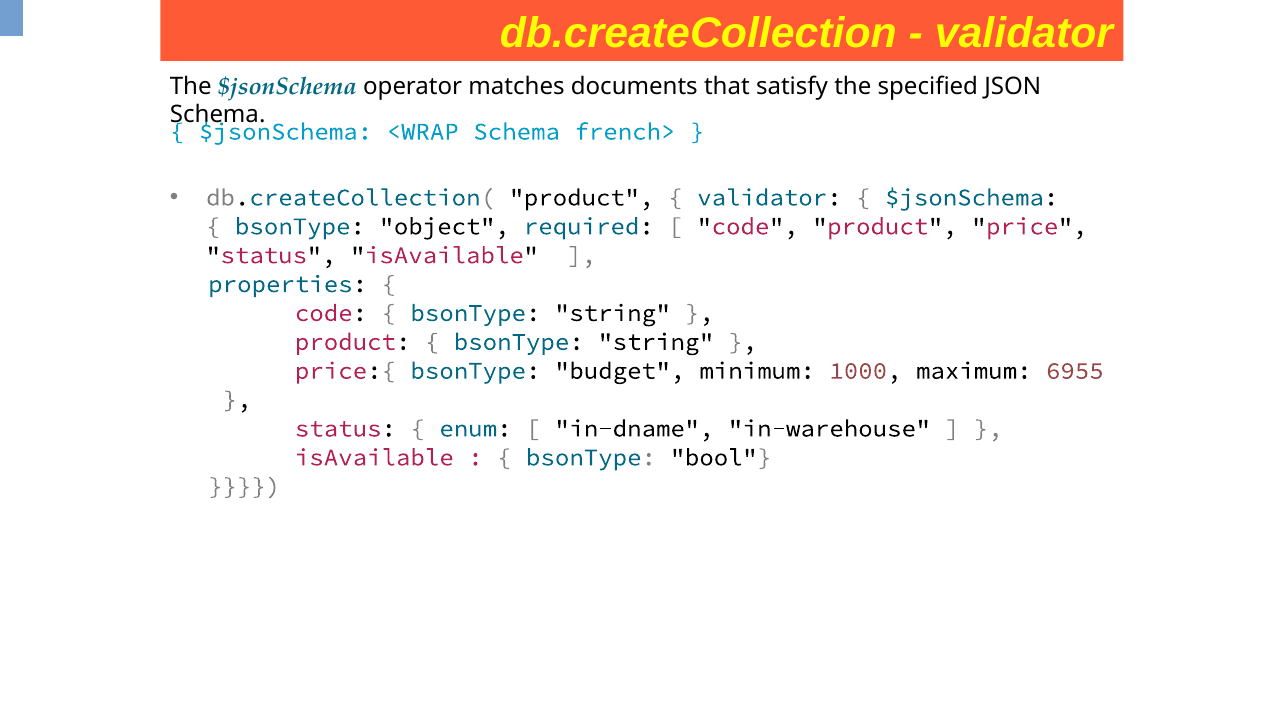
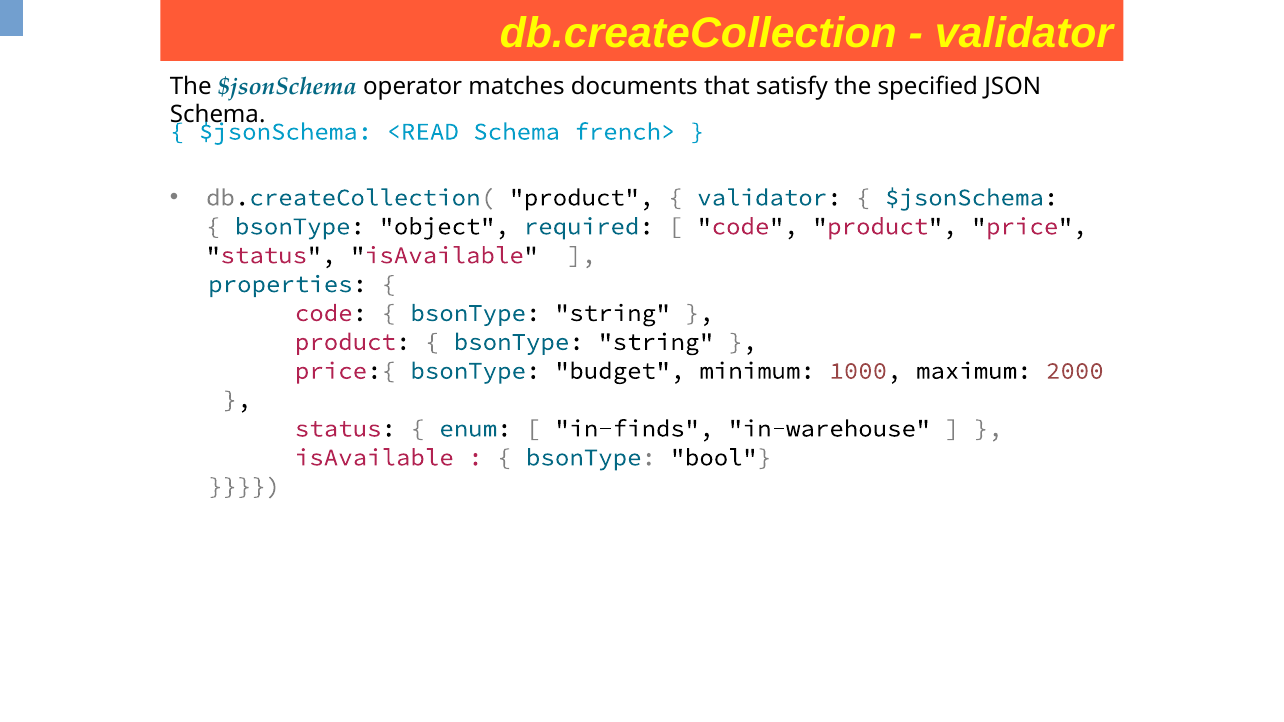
<WRAP: <WRAP -> <READ
6955: 6955 -> 2000
in-dname: in-dname -> in-finds
